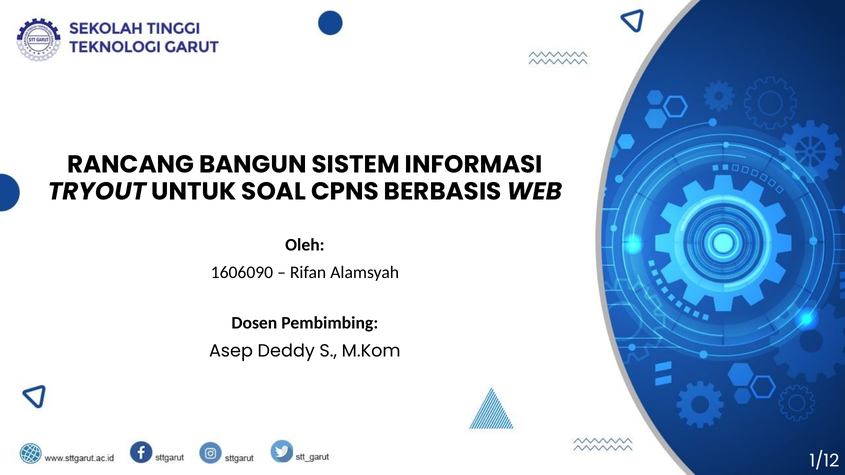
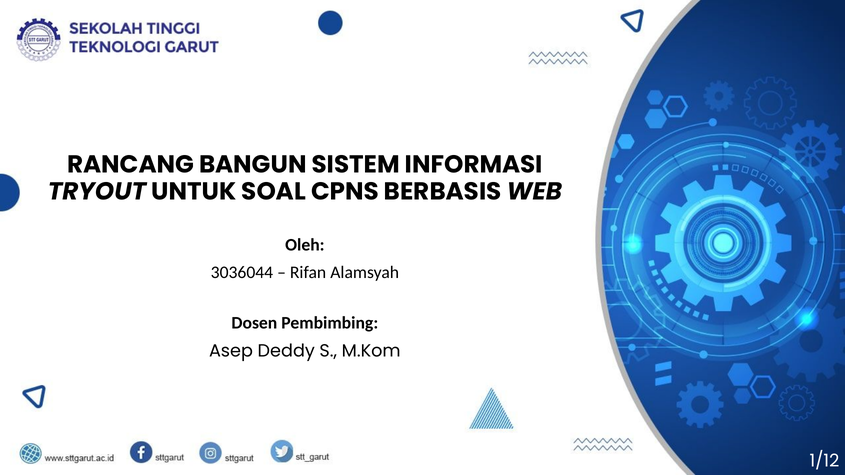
1606090: 1606090 -> 3036044
